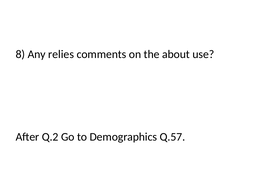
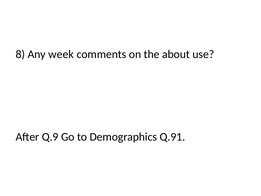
relies: relies -> week
Q.2: Q.2 -> Q.9
Q.57: Q.57 -> Q.91
